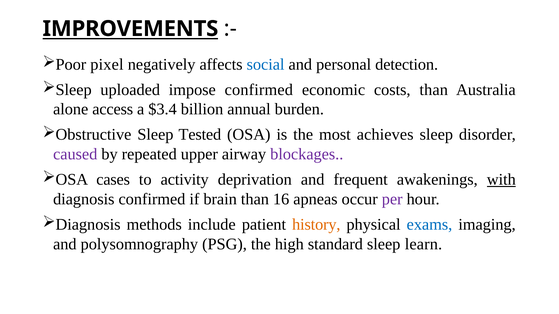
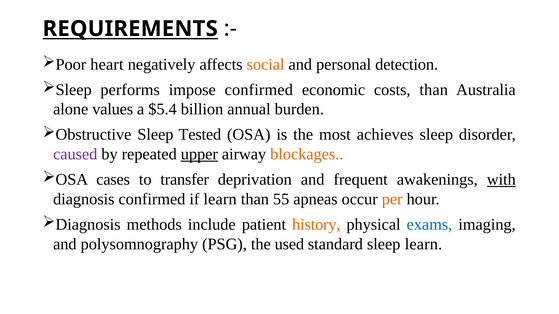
IMPROVEMENTS: IMPROVEMENTS -> REQUIREMENTS
pixel: pixel -> heart
social colour: blue -> orange
uploaded: uploaded -> performs
access: access -> values
$3.4: $3.4 -> $5.4
upper underline: none -> present
blockages colour: purple -> orange
activity: activity -> transfer
if brain: brain -> learn
16: 16 -> 55
per colour: purple -> orange
high: high -> used
